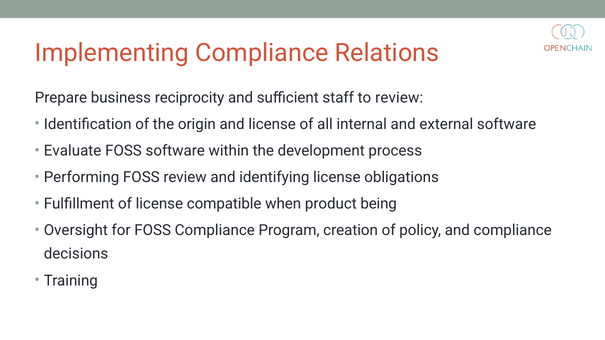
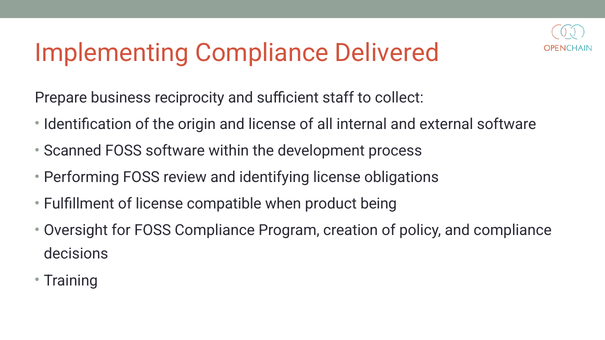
Relations: Relations -> Delivered
to review: review -> collect
Evaluate: Evaluate -> Scanned
